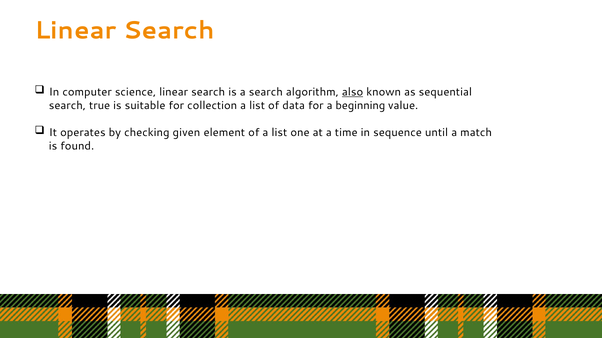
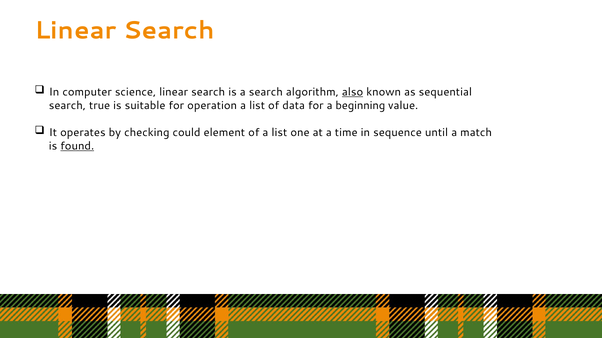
collection: collection -> operation
given: given -> could
found underline: none -> present
